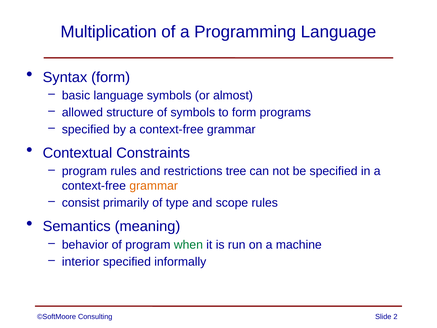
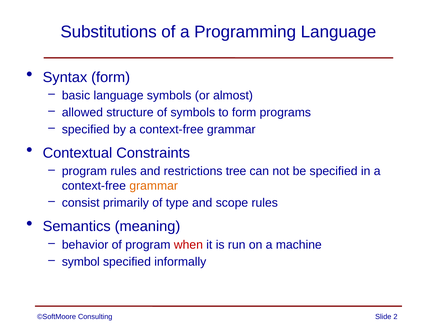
Multiplication: Multiplication -> Substitutions
when colour: green -> red
interior: interior -> symbol
